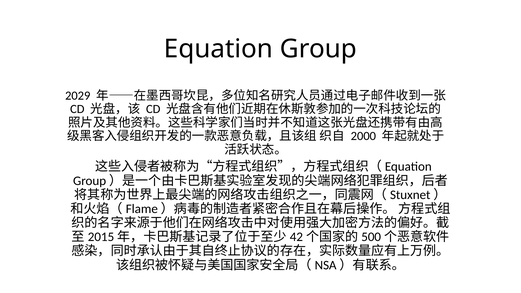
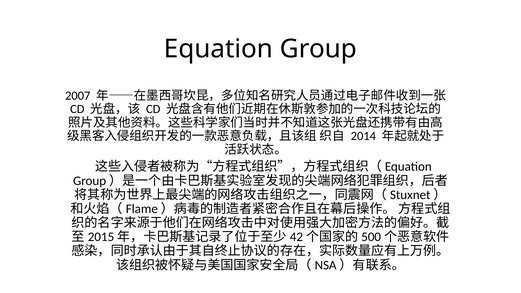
2029: 2029 -> 2007
2000: 2000 -> 2014
